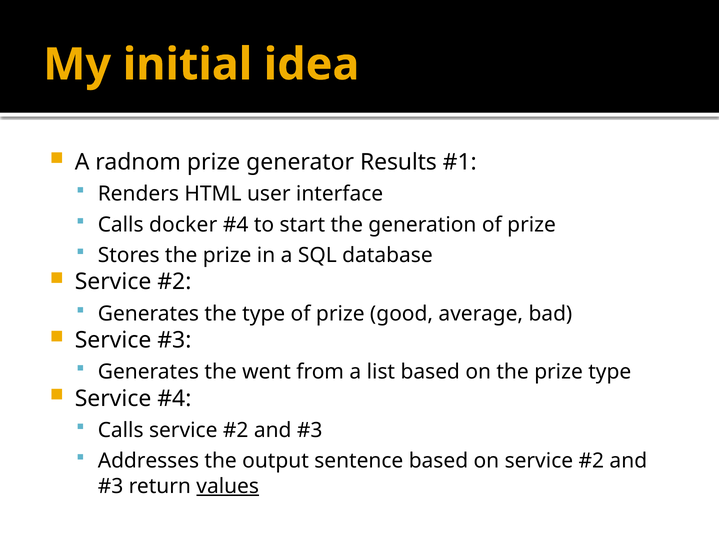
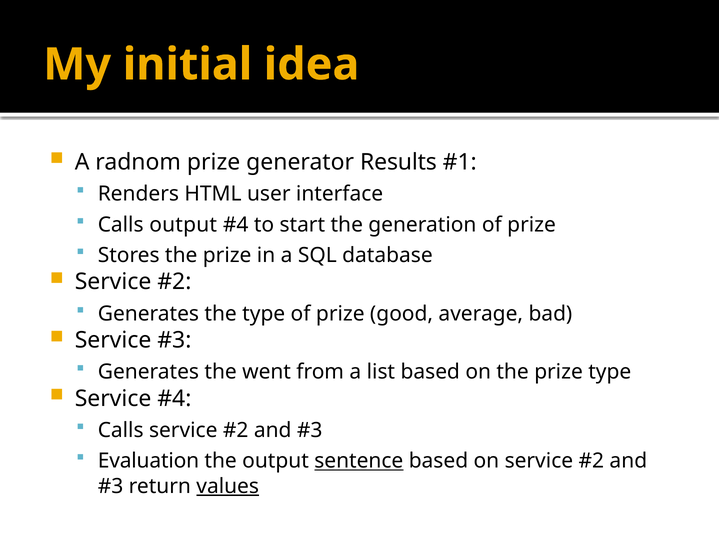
Calls docker: docker -> output
Addresses: Addresses -> Evaluation
sentence underline: none -> present
